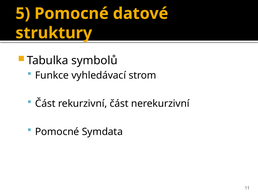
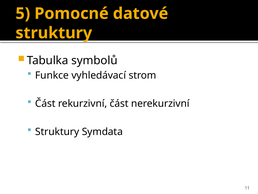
Pomocné at (57, 131): Pomocné -> Struktury
